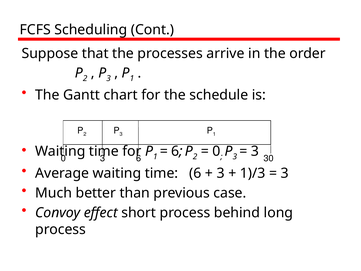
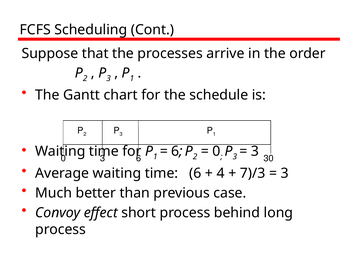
3 at (221, 173): 3 -> 4
1)/3: 1)/3 -> 7)/3
